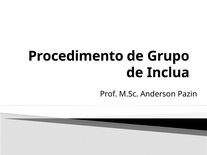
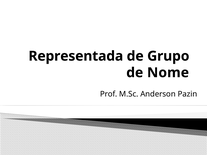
Procedimento: Procedimento -> Representada
Inclua: Inclua -> Nome
